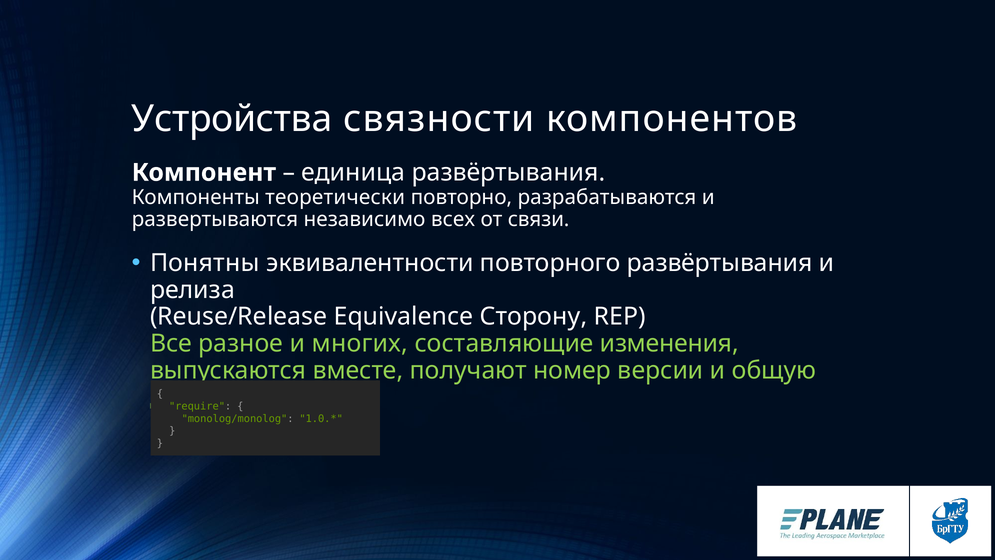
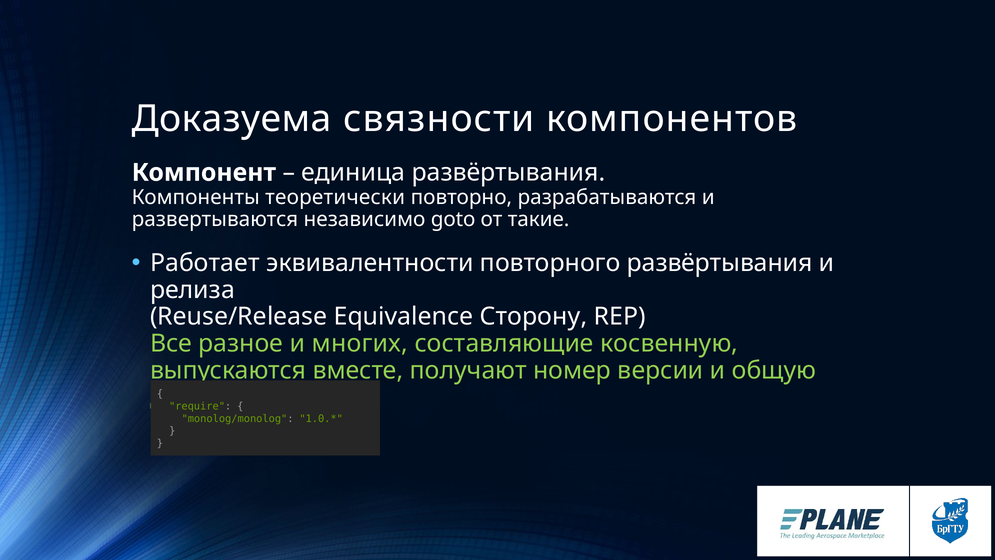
Устройства: Устройства -> Доказуема
всех: всех -> goto
связи: связи -> такие
Понятны: Понятны -> Работает
изменения: изменения -> косвенную
